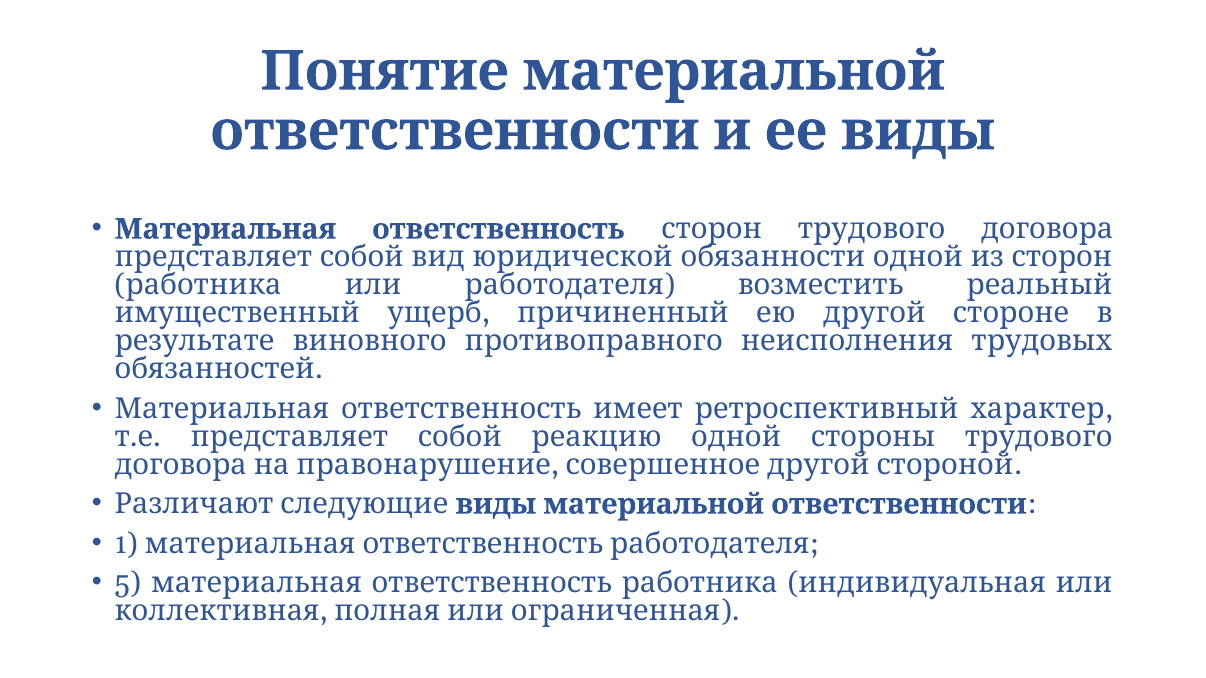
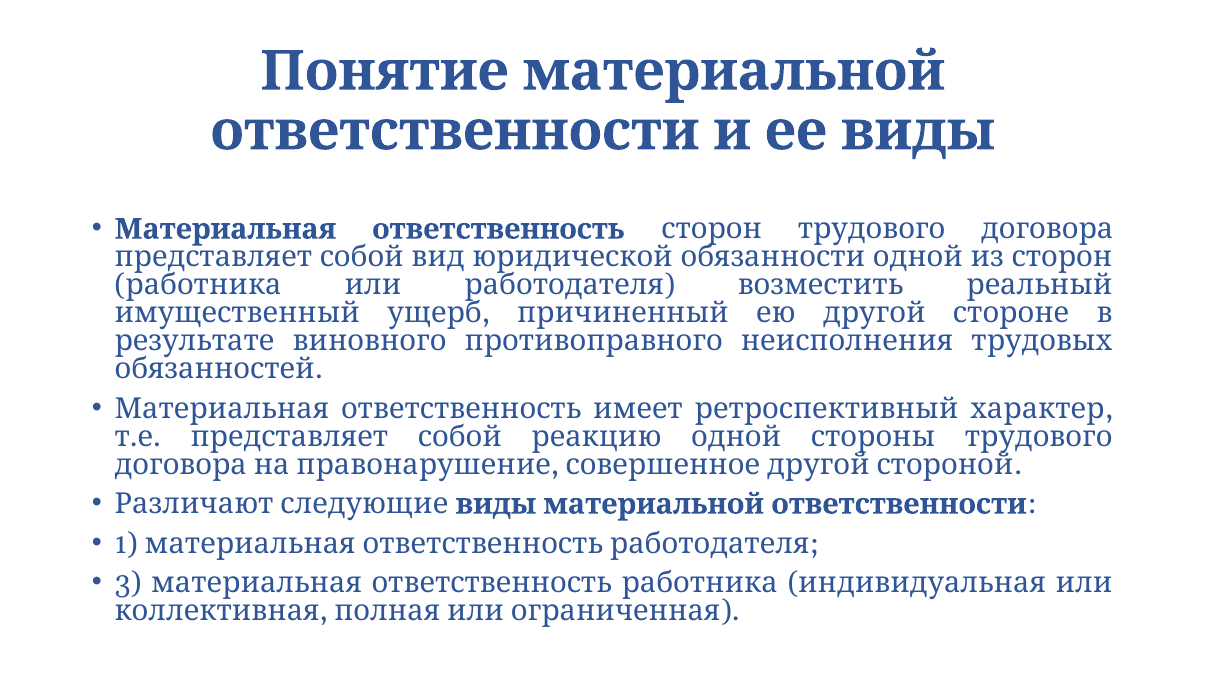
5: 5 -> 3
